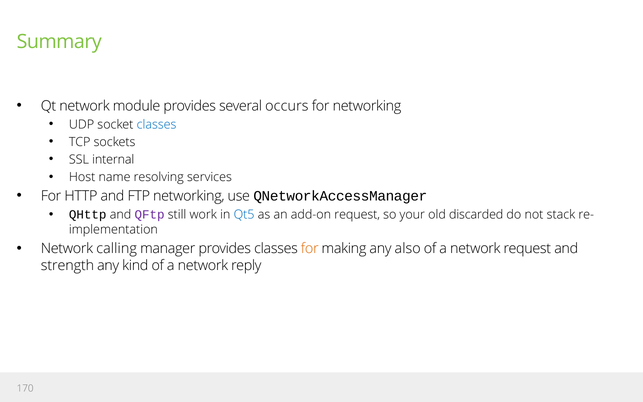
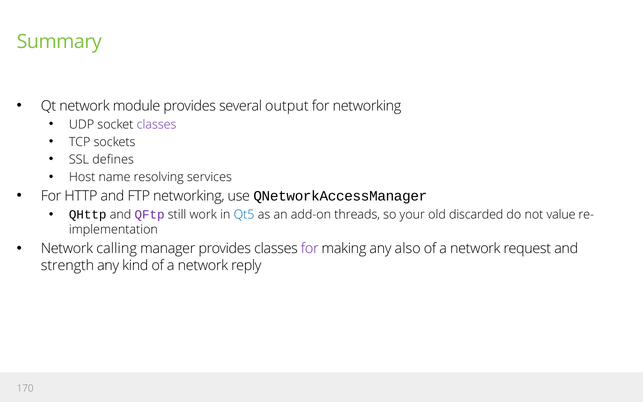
occurs: occurs -> output
classes at (157, 124) colour: blue -> purple
internal: internal -> defines
add-on request: request -> threads
stack: stack -> value
for at (310, 249) colour: orange -> purple
